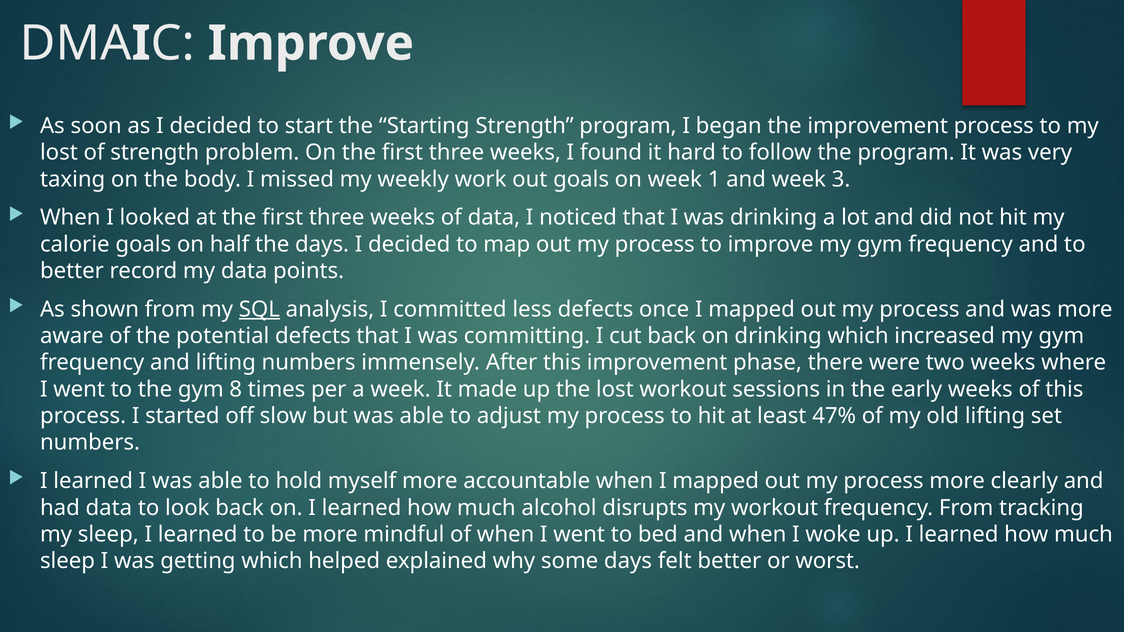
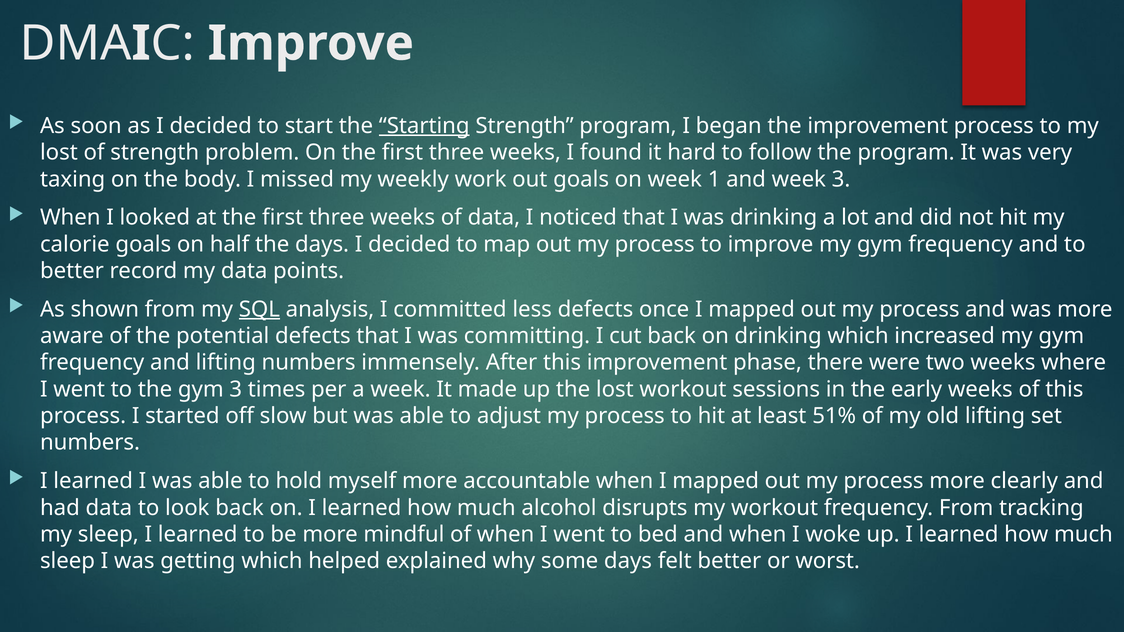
Starting underline: none -> present
gym 8: 8 -> 3
47%: 47% -> 51%
